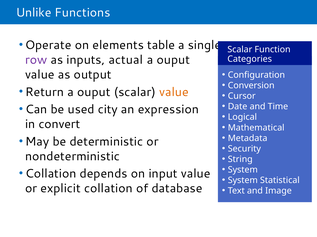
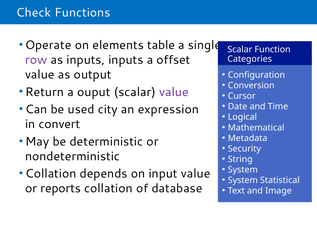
Unlike: Unlike -> Check
inputs actual: actual -> inputs
ouput at (173, 60): ouput -> offset
value at (174, 92) colour: orange -> purple
explicit: explicit -> reports
